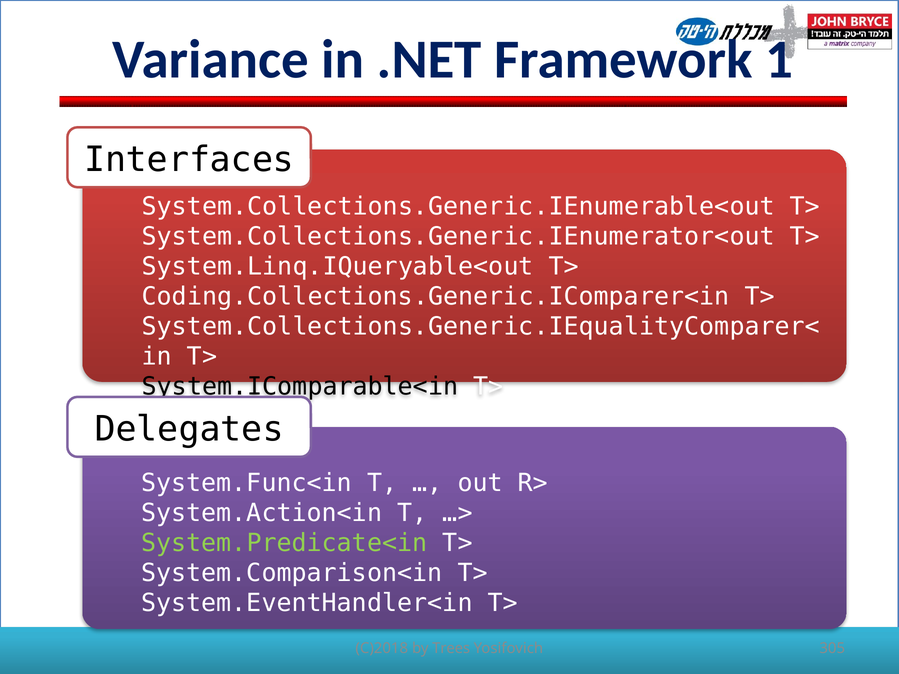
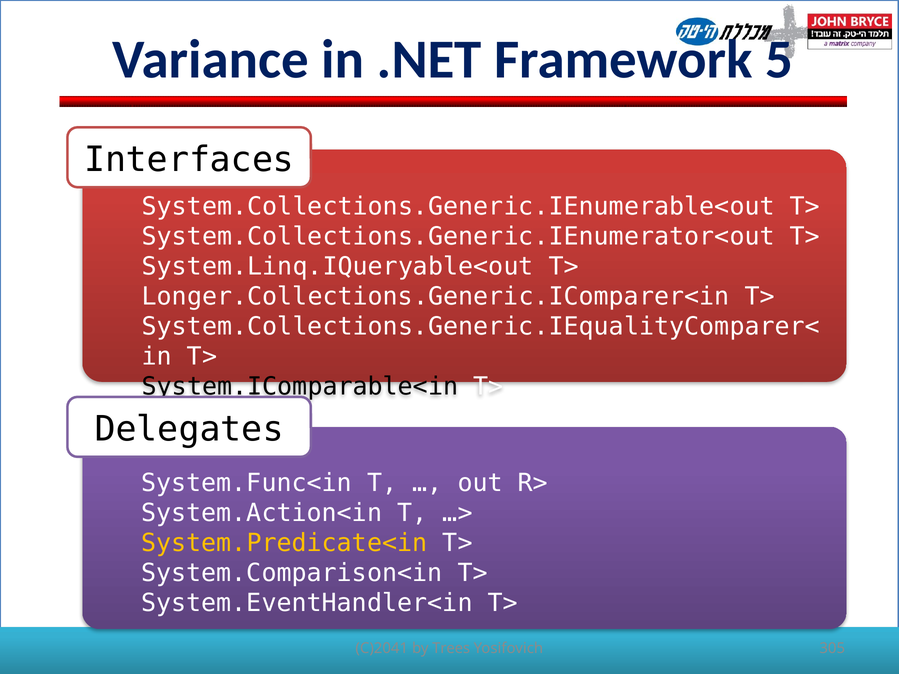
1: 1 -> 5
Coding.Collections.Generic.IComparer<in: Coding.Collections.Generic.IComparer<in -> Longer.Collections.Generic.IComparer<in
System.Predicate<in colour: light green -> yellow
C)2018: C)2018 -> C)2041
